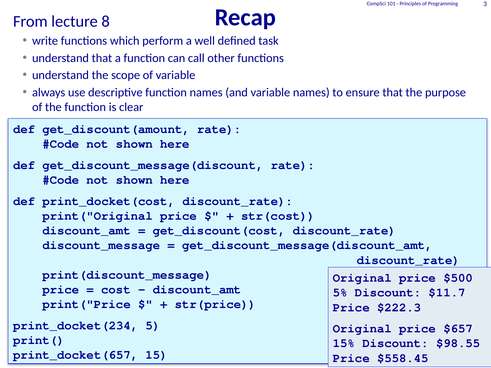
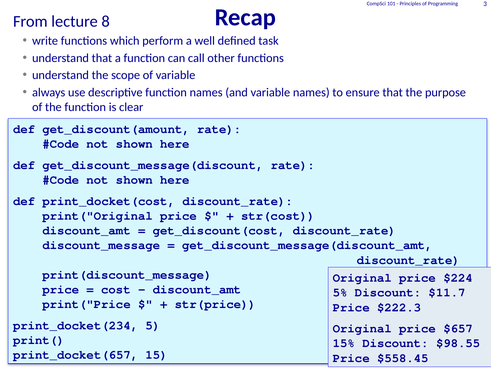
$500: $500 -> $224
